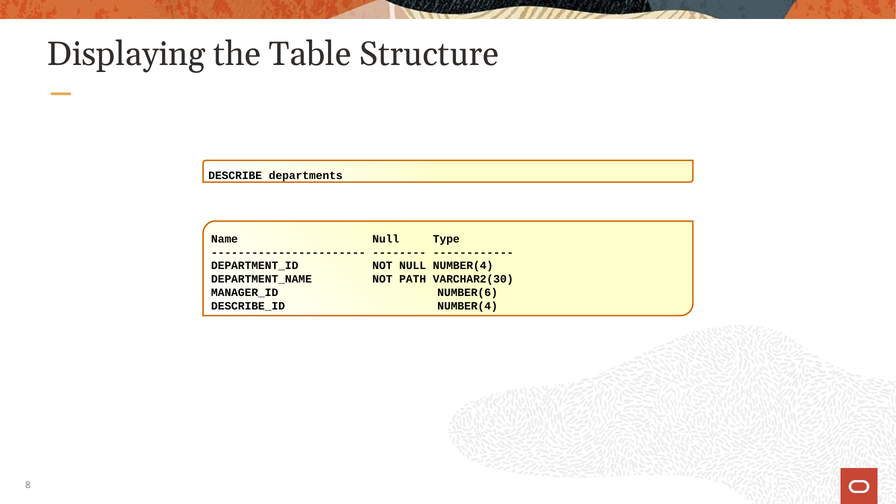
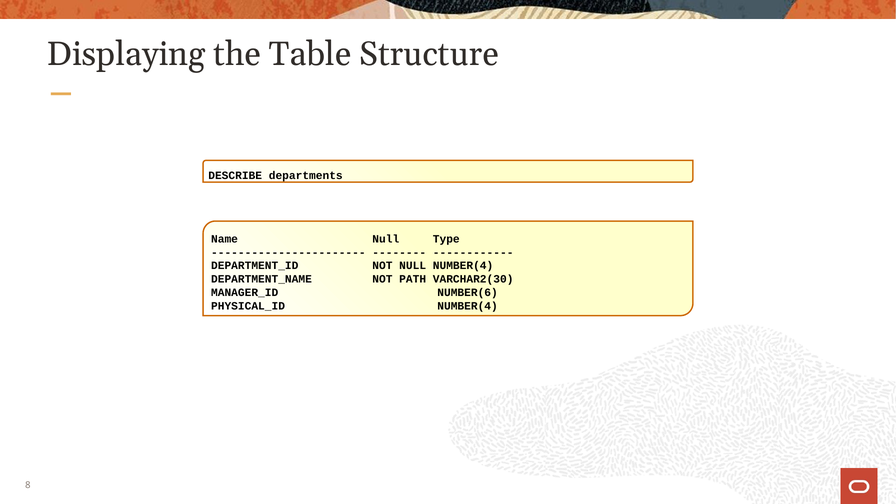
DESCRIBE_ID: DESCRIBE_ID -> PHYSICAL_ID
